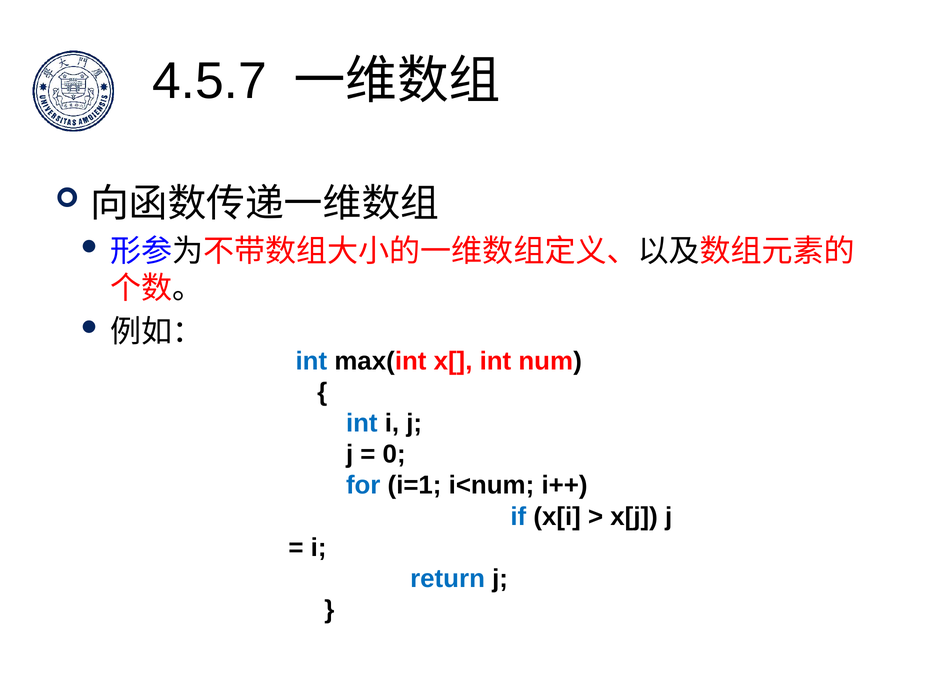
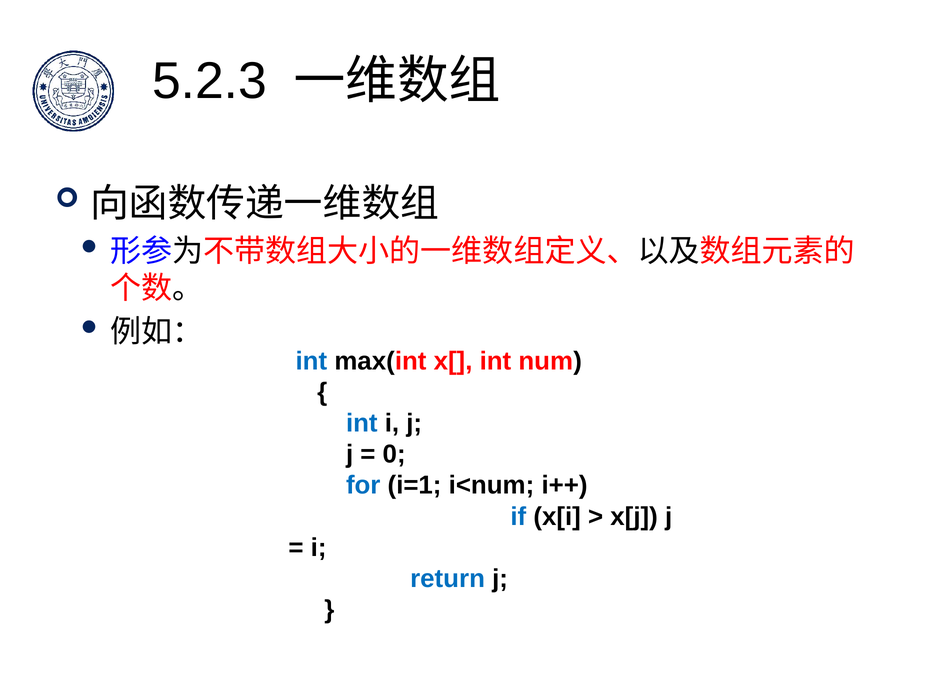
4.5.7: 4.5.7 -> 5.2.3
